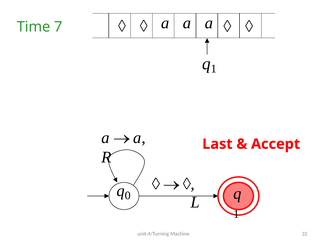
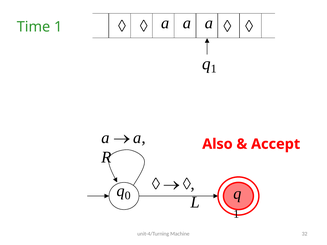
Time 7: 7 -> 1
Last: Last -> Also
